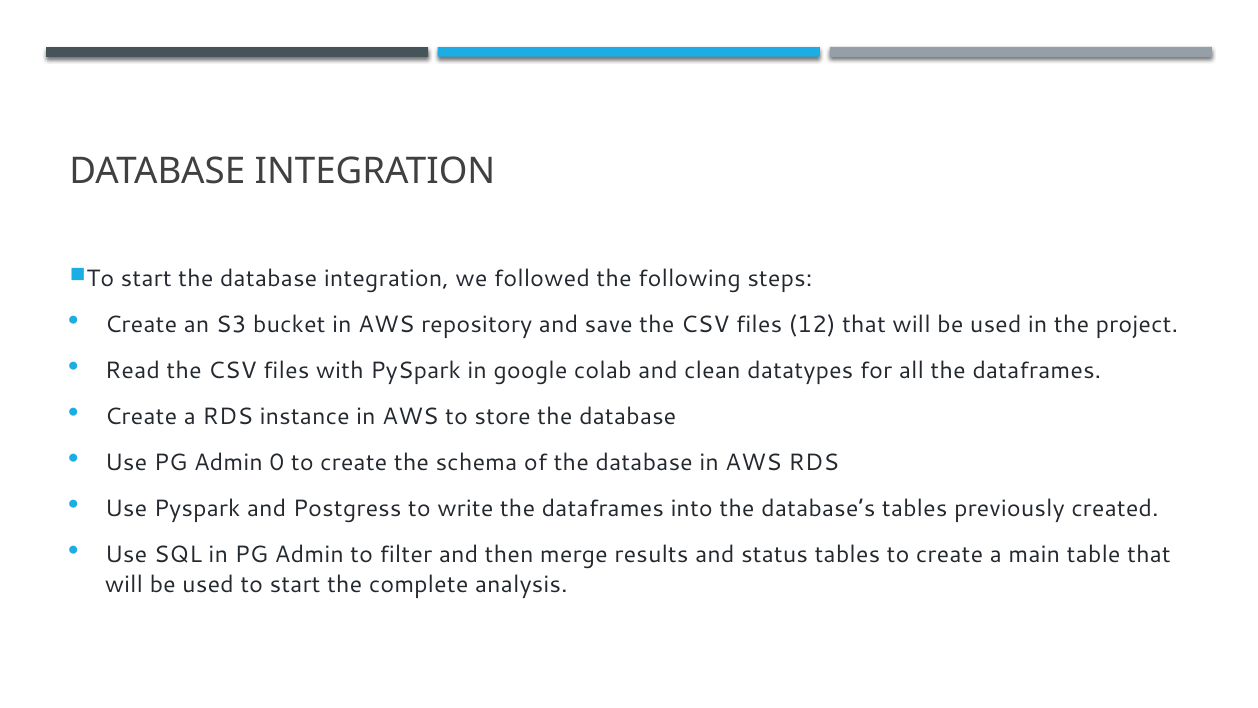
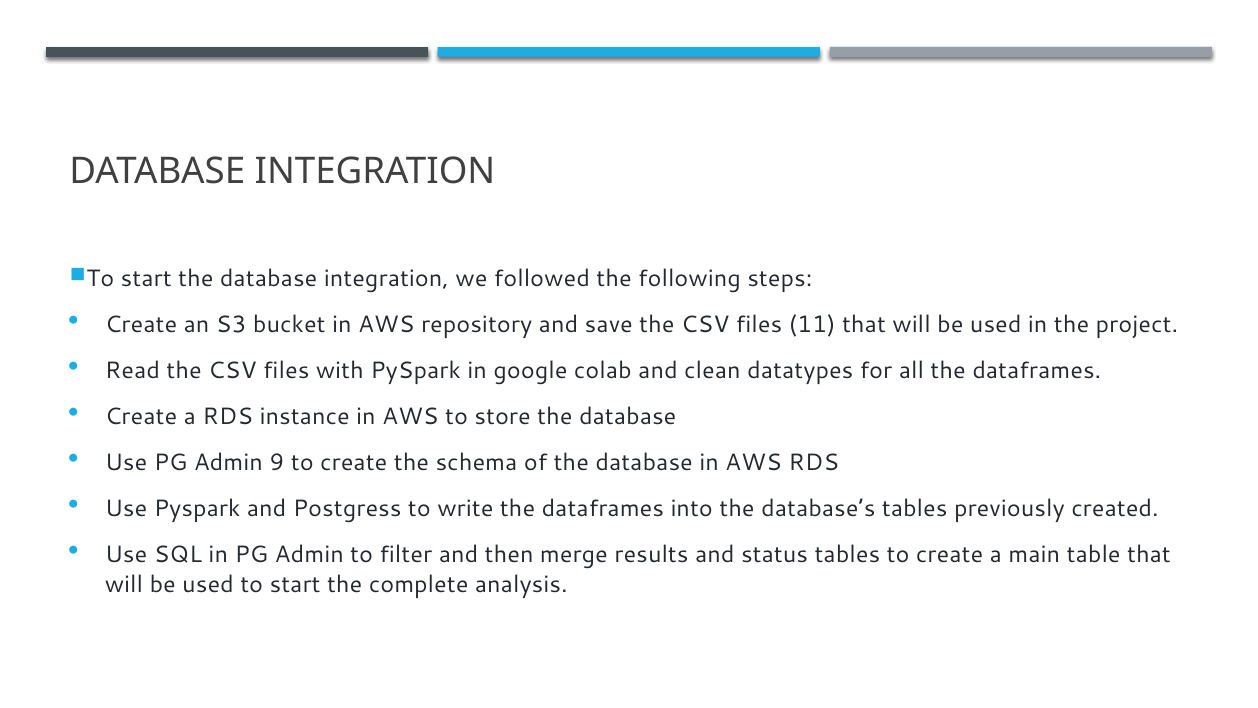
12: 12 -> 11
0: 0 -> 9
